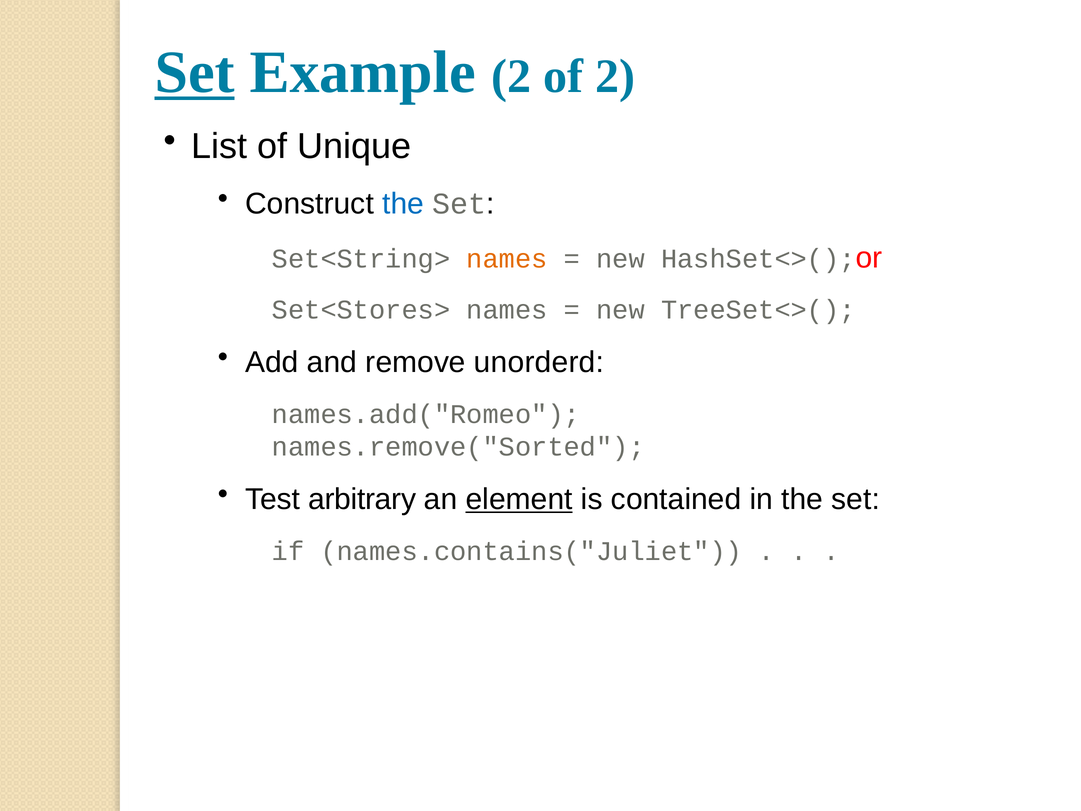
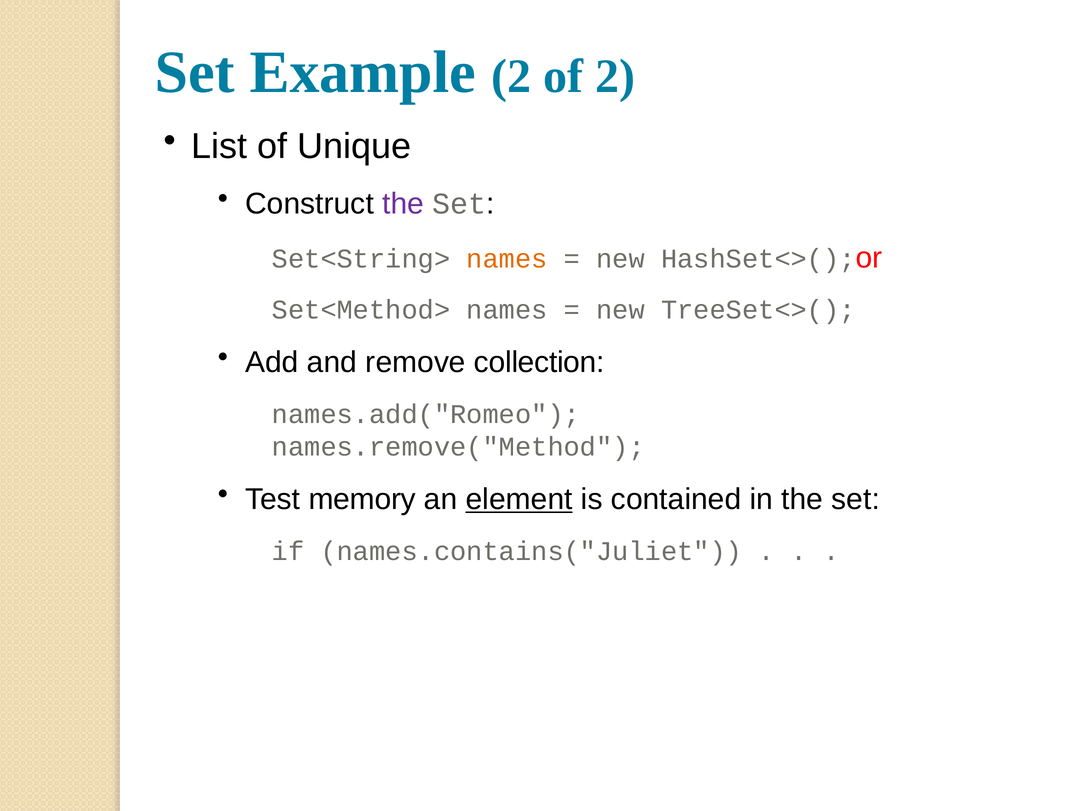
Set at (195, 73) underline: present -> none
the at (403, 204) colour: blue -> purple
Set<Stores>: Set<Stores> -> Set<Method>
unorderd: unorderd -> collection
names.remove("Sorted: names.remove("Sorted -> names.remove("Method
arbitrary: arbitrary -> memory
